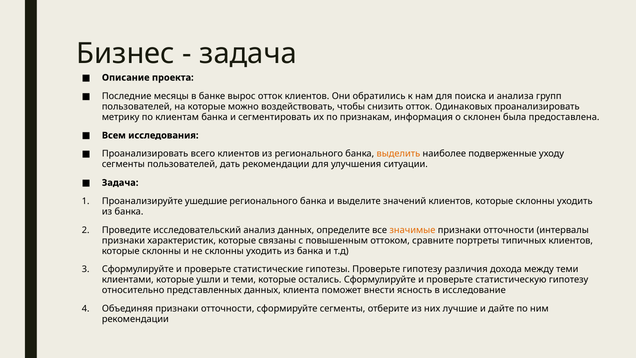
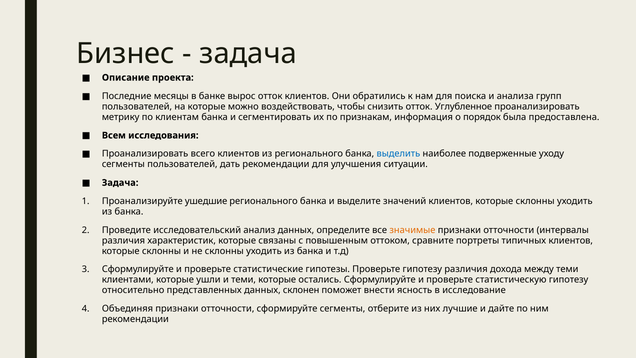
Одинаковых: Одинаковых -> Углубленное
склонен: склонен -> порядок
выделить colour: orange -> blue
признаки at (123, 240): признаки -> различия
клиента: клиента -> склонен
